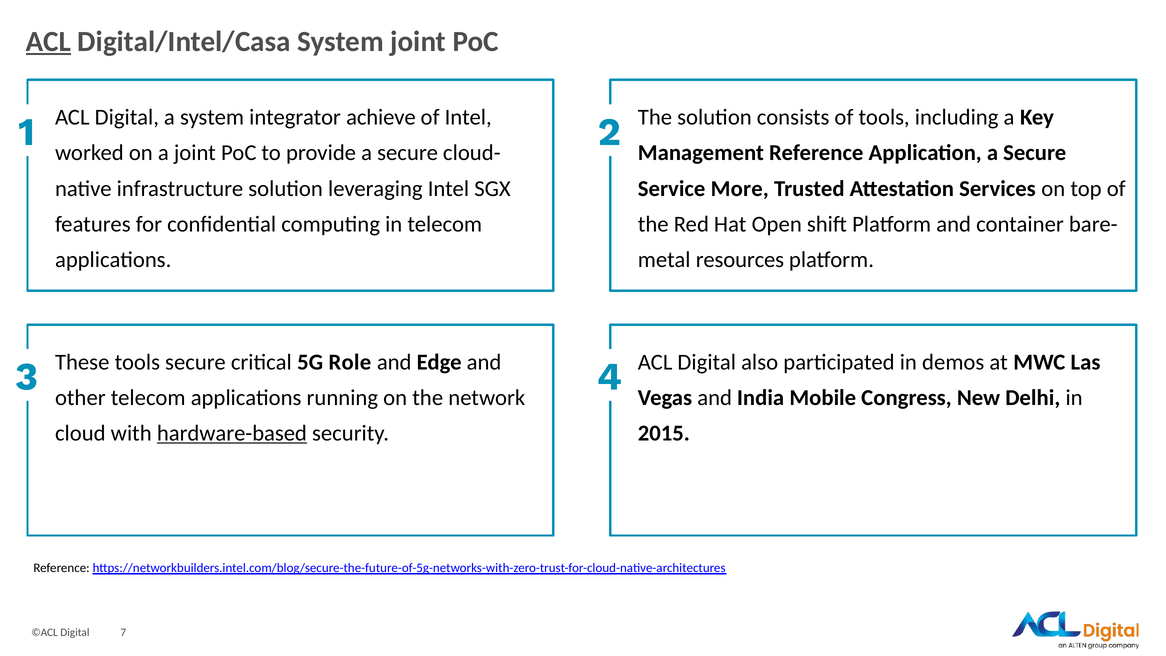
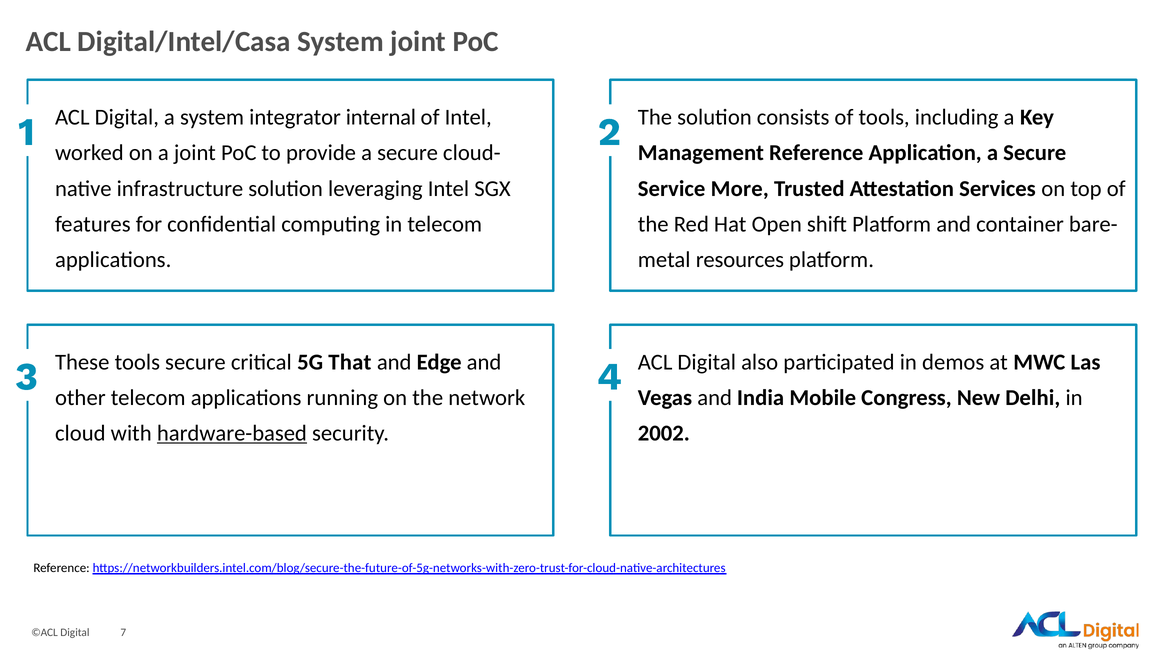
ACL at (48, 41) underline: present -> none
achieve: achieve -> internal
Role: Role -> That
2015: 2015 -> 2002
